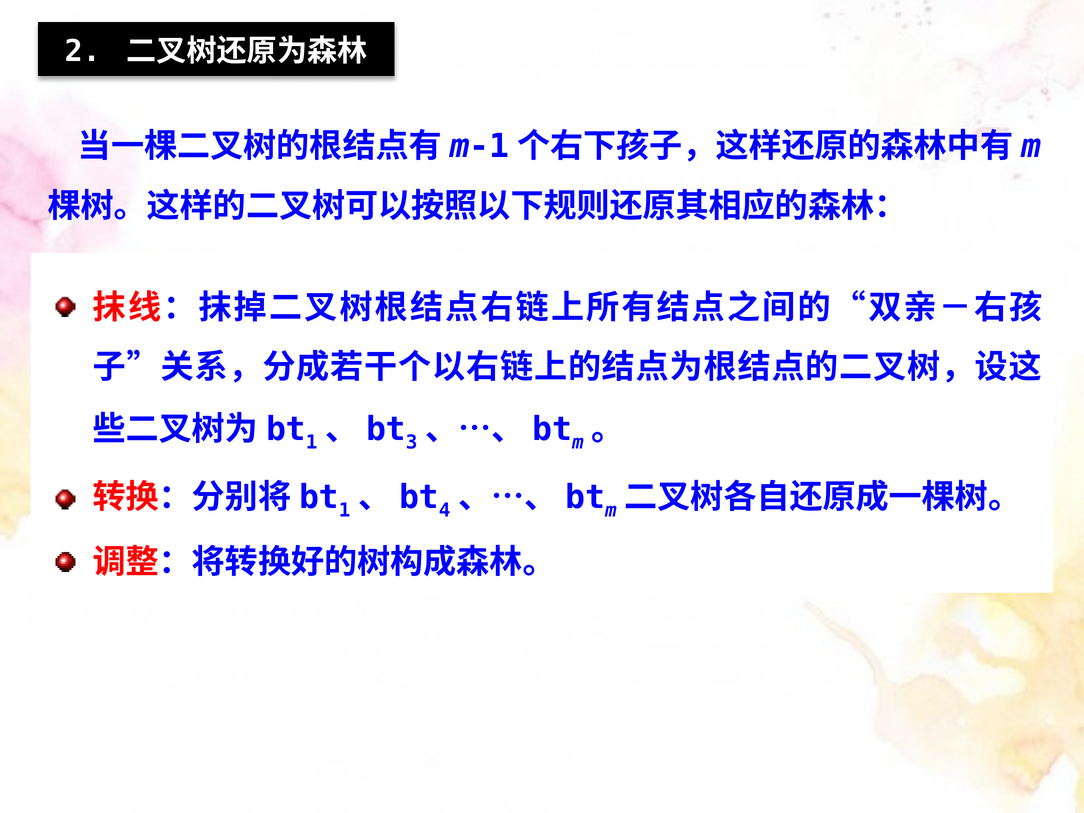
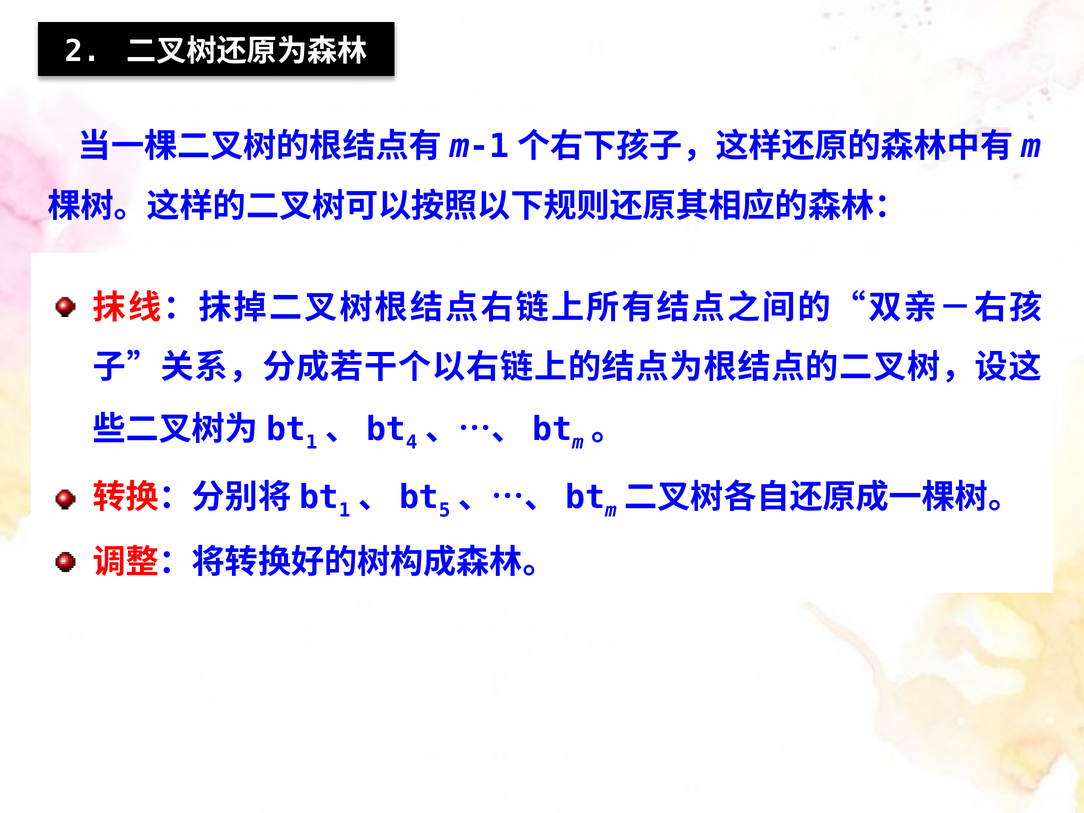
3: 3 -> 4
4: 4 -> 5
